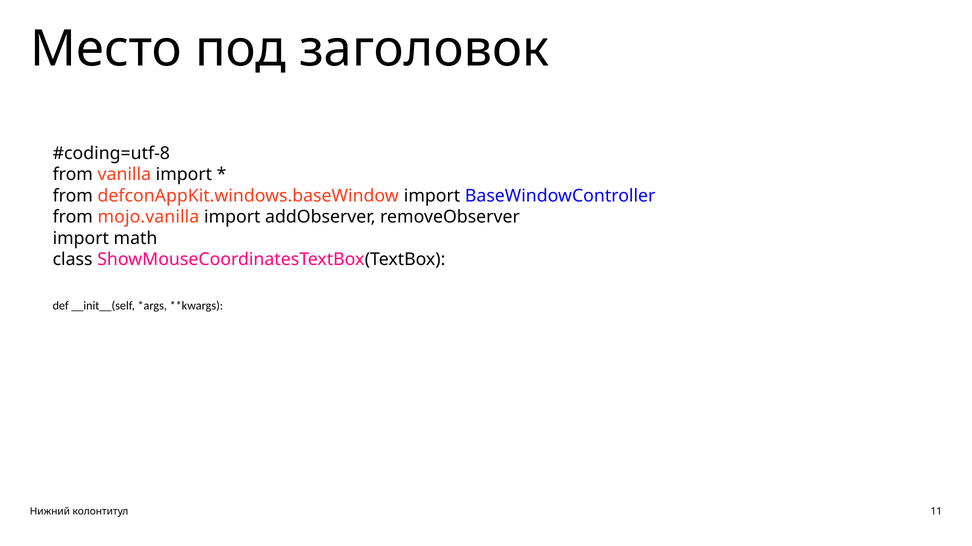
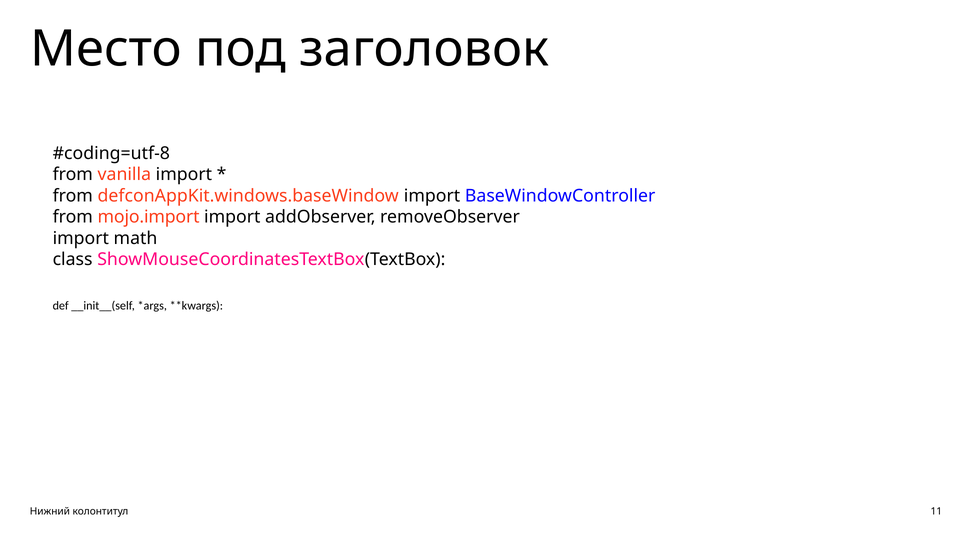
mojo.vanilla: mojo.vanilla -> mojo.import
